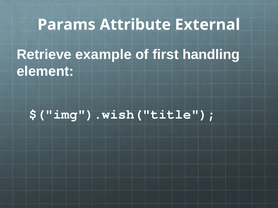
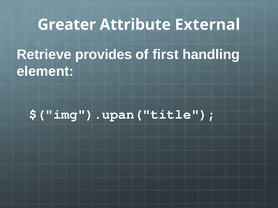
Params: Params -> Greater
example: example -> provides
$("img").wish("title: $("img").wish("title -> $("img").upan("title
